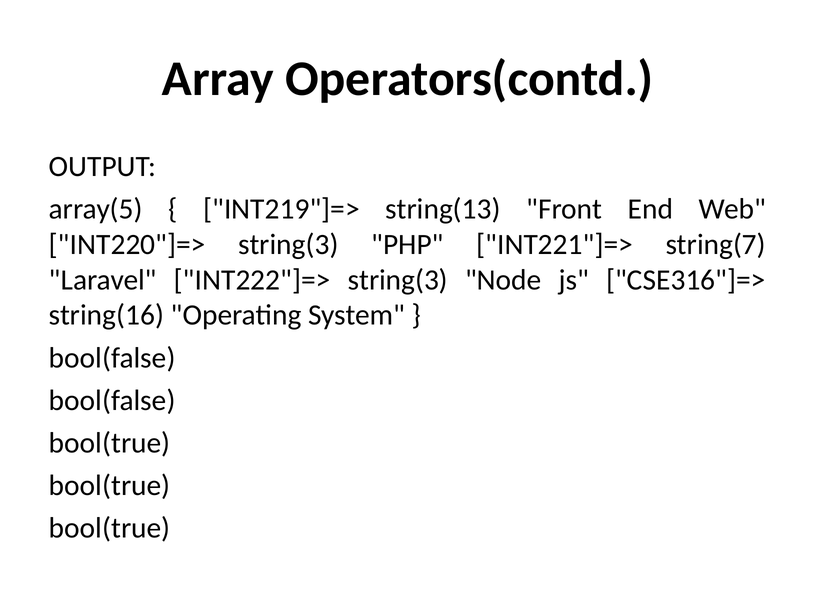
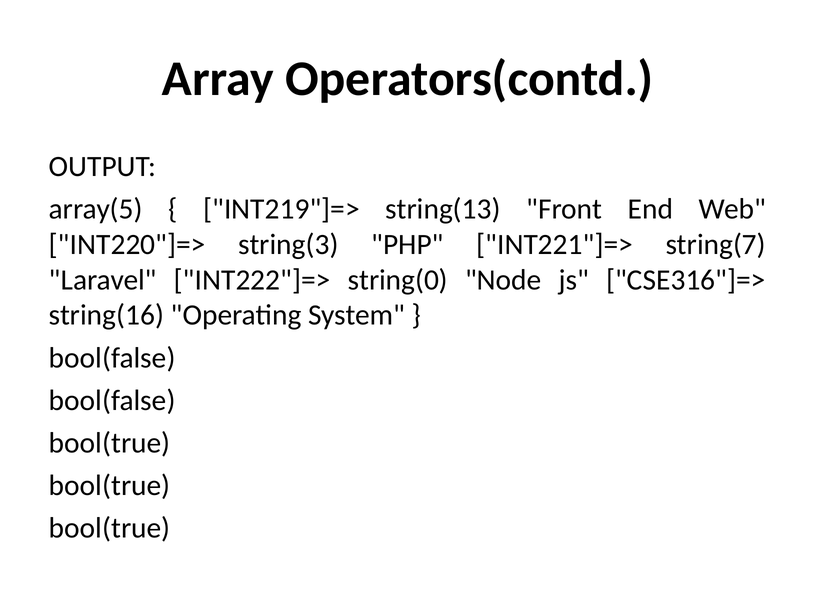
INT222"]=> string(3: string(3 -> string(0
